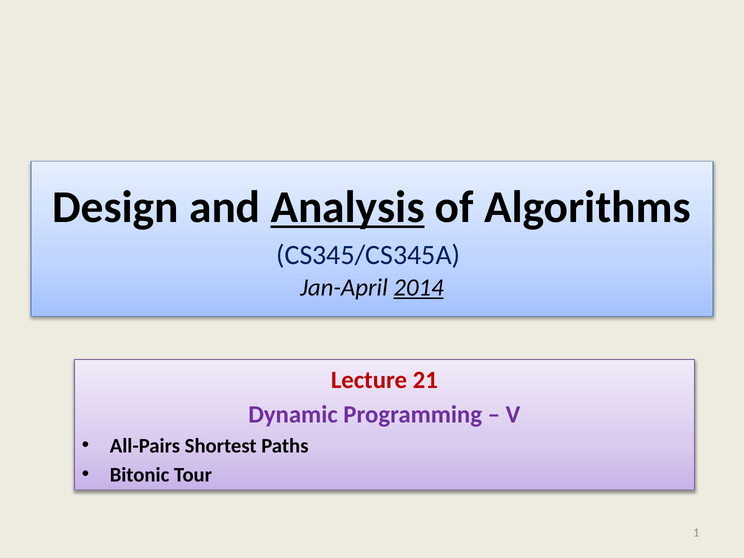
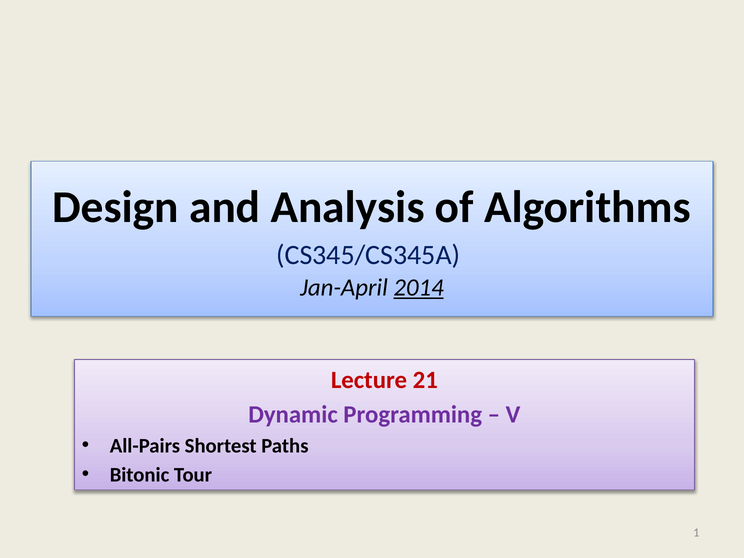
Analysis underline: present -> none
